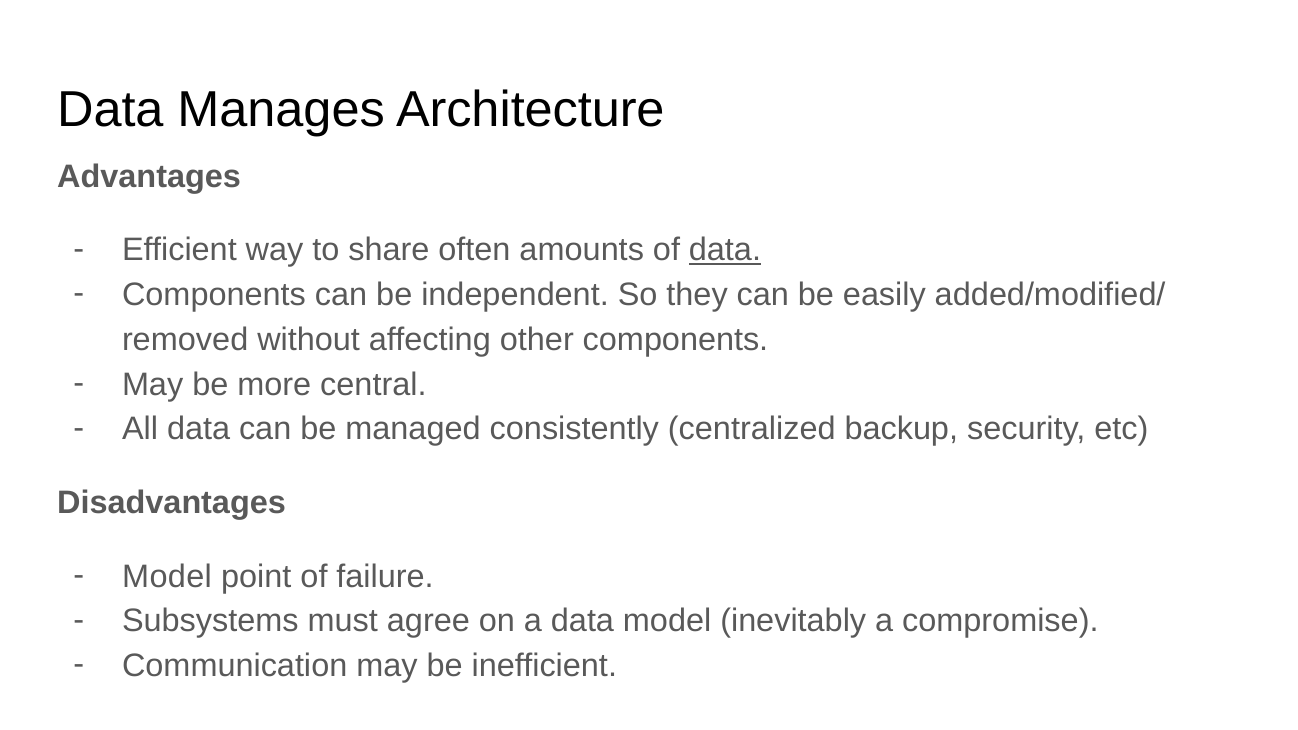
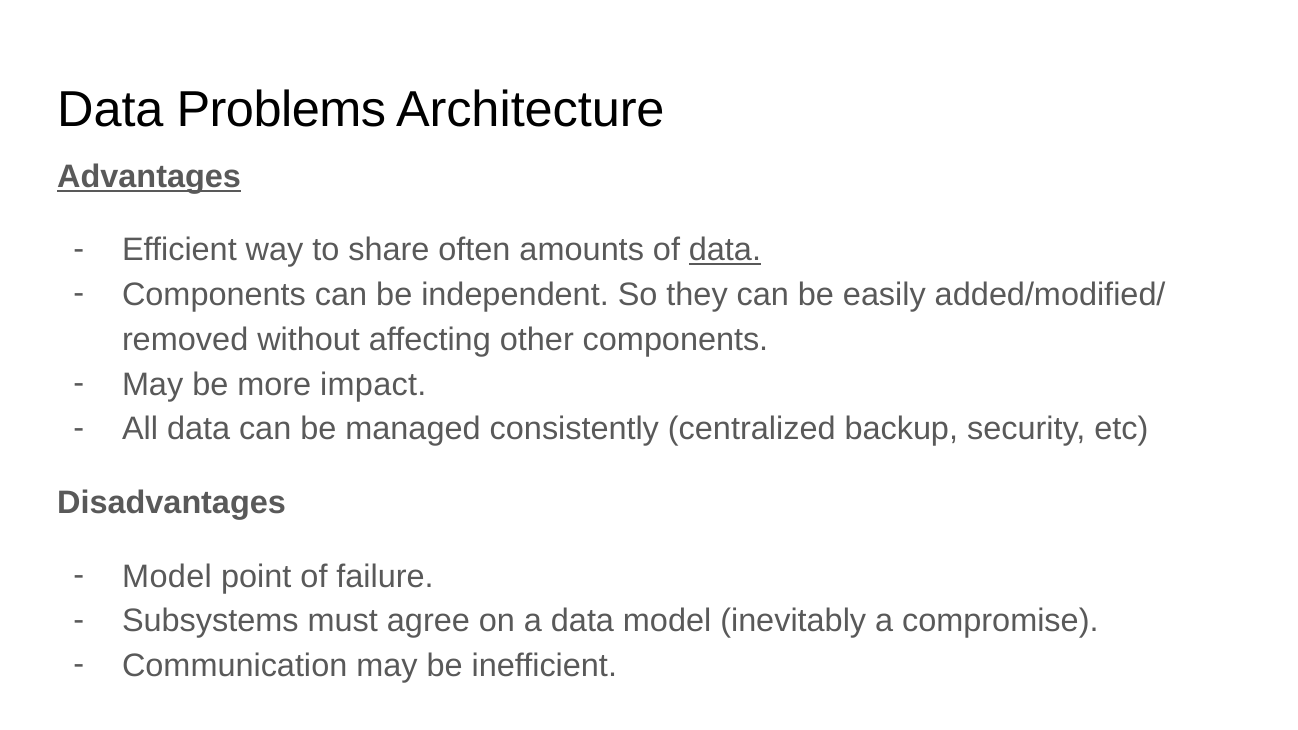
Manages: Manages -> Problems
Advantages underline: none -> present
central: central -> impact
